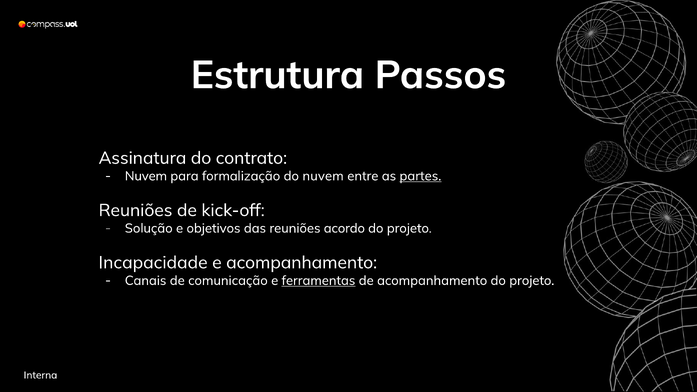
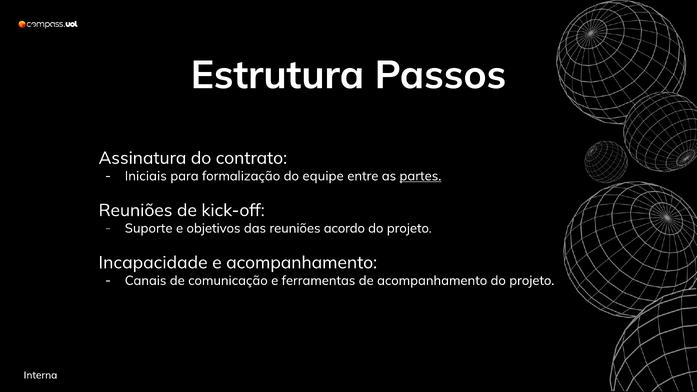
Nuvem at (146, 176): Nuvem -> Iniciais
do nuvem: nuvem -> equipe
Solução: Solução -> Suporte
ferramentas underline: present -> none
